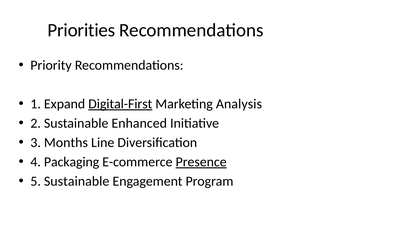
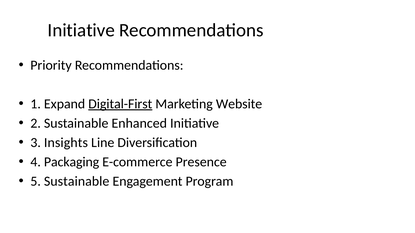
Priorities at (81, 30): Priorities -> Initiative
Analysis: Analysis -> Website
Months: Months -> Insights
Presence underline: present -> none
